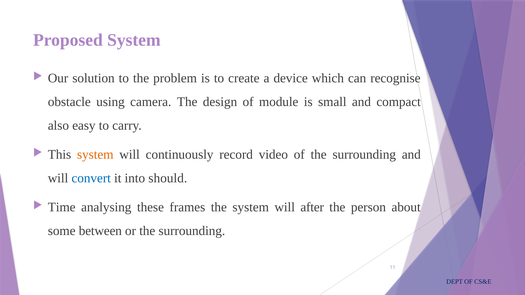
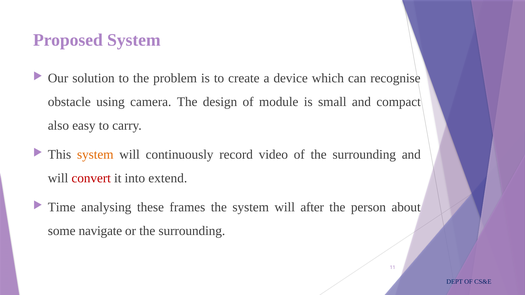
convert colour: blue -> red
should: should -> extend
between: between -> navigate
